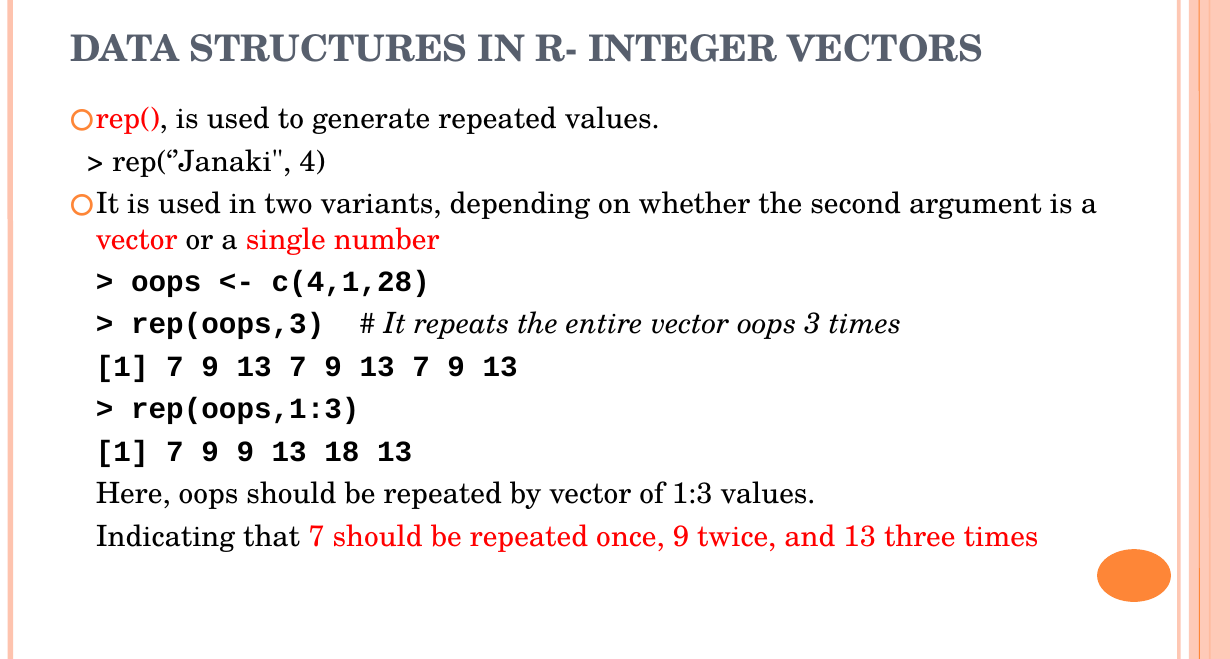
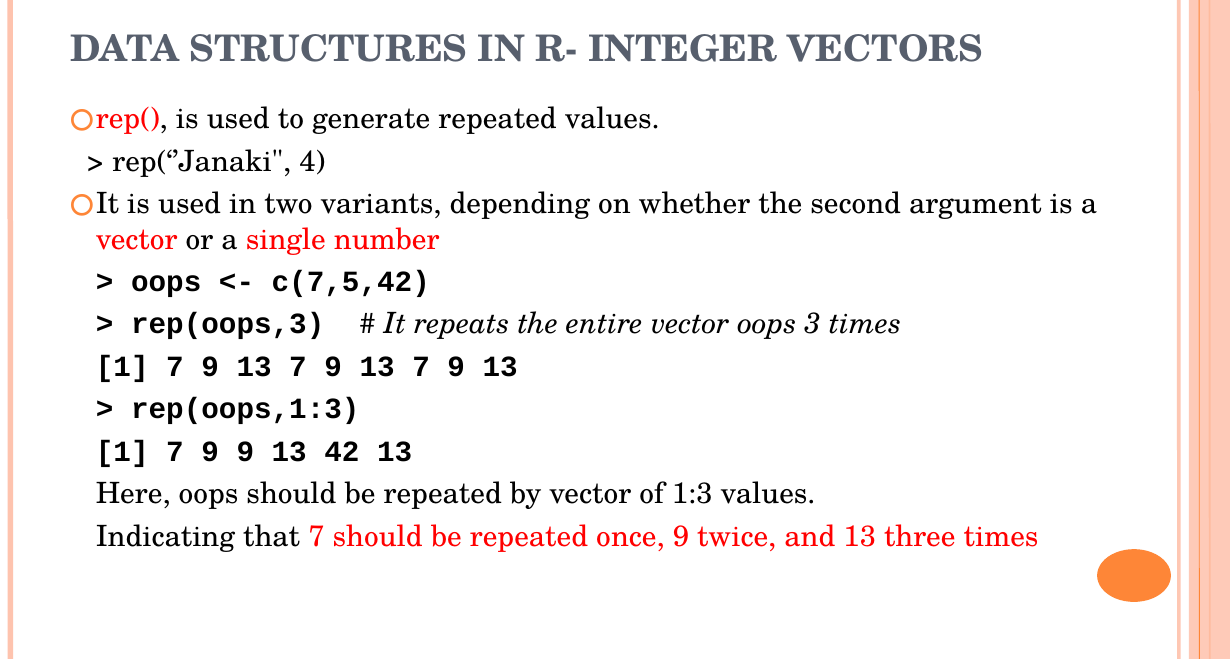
c(4,1,28: c(4,1,28 -> c(7,5,42
18: 18 -> 42
